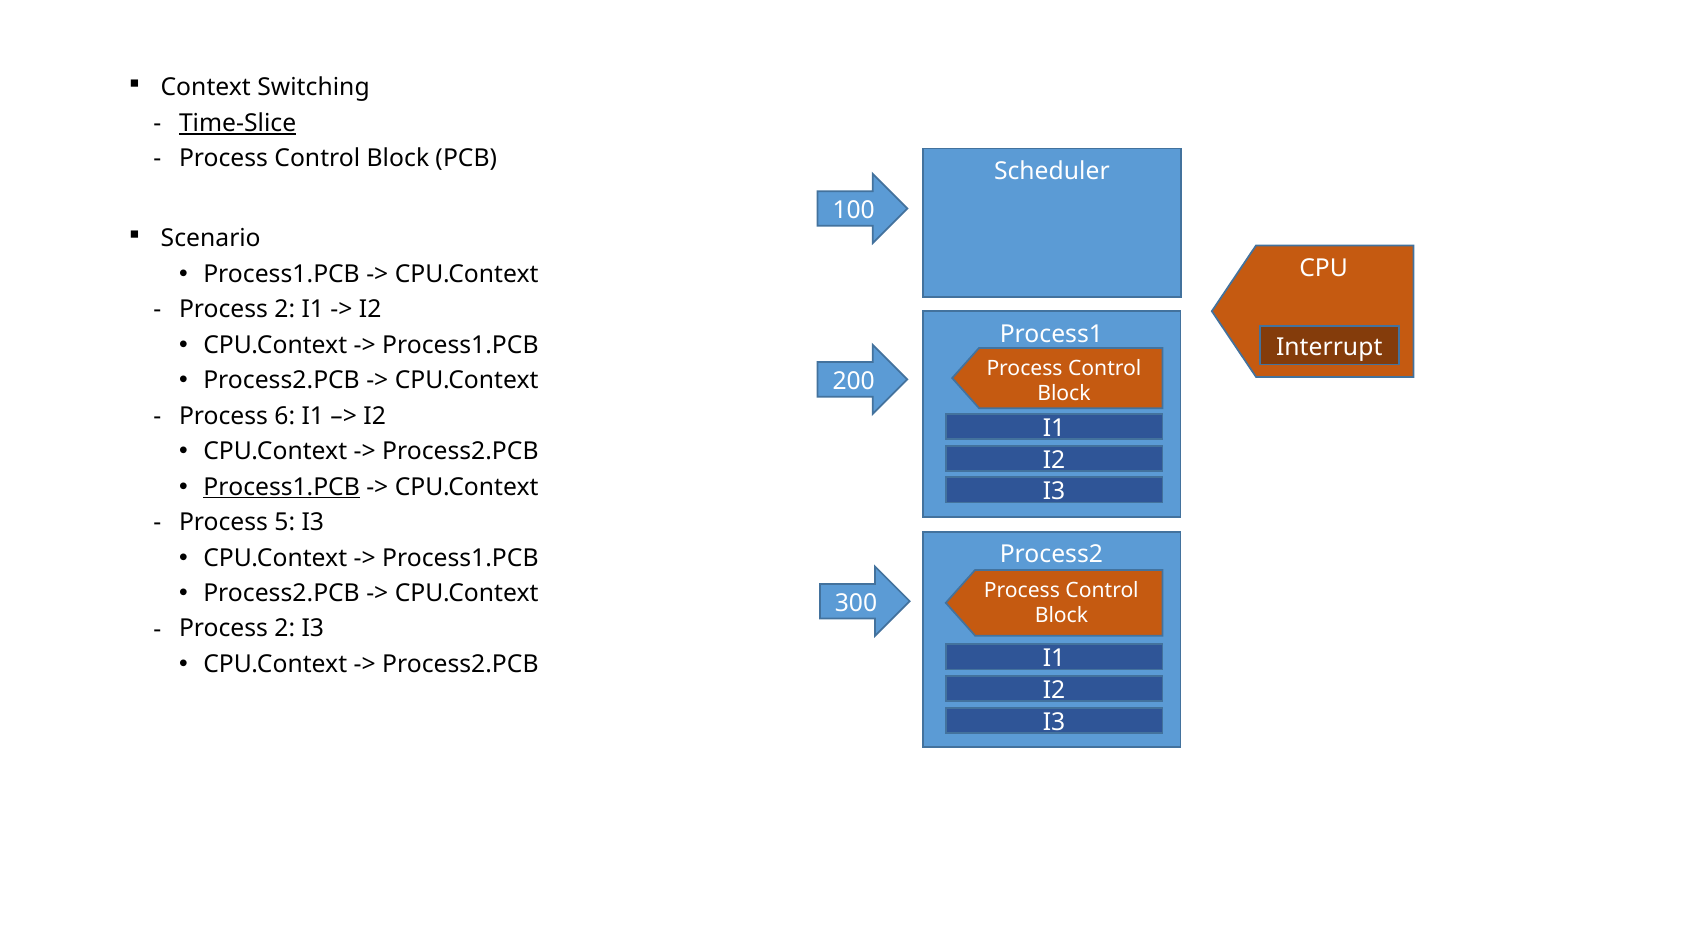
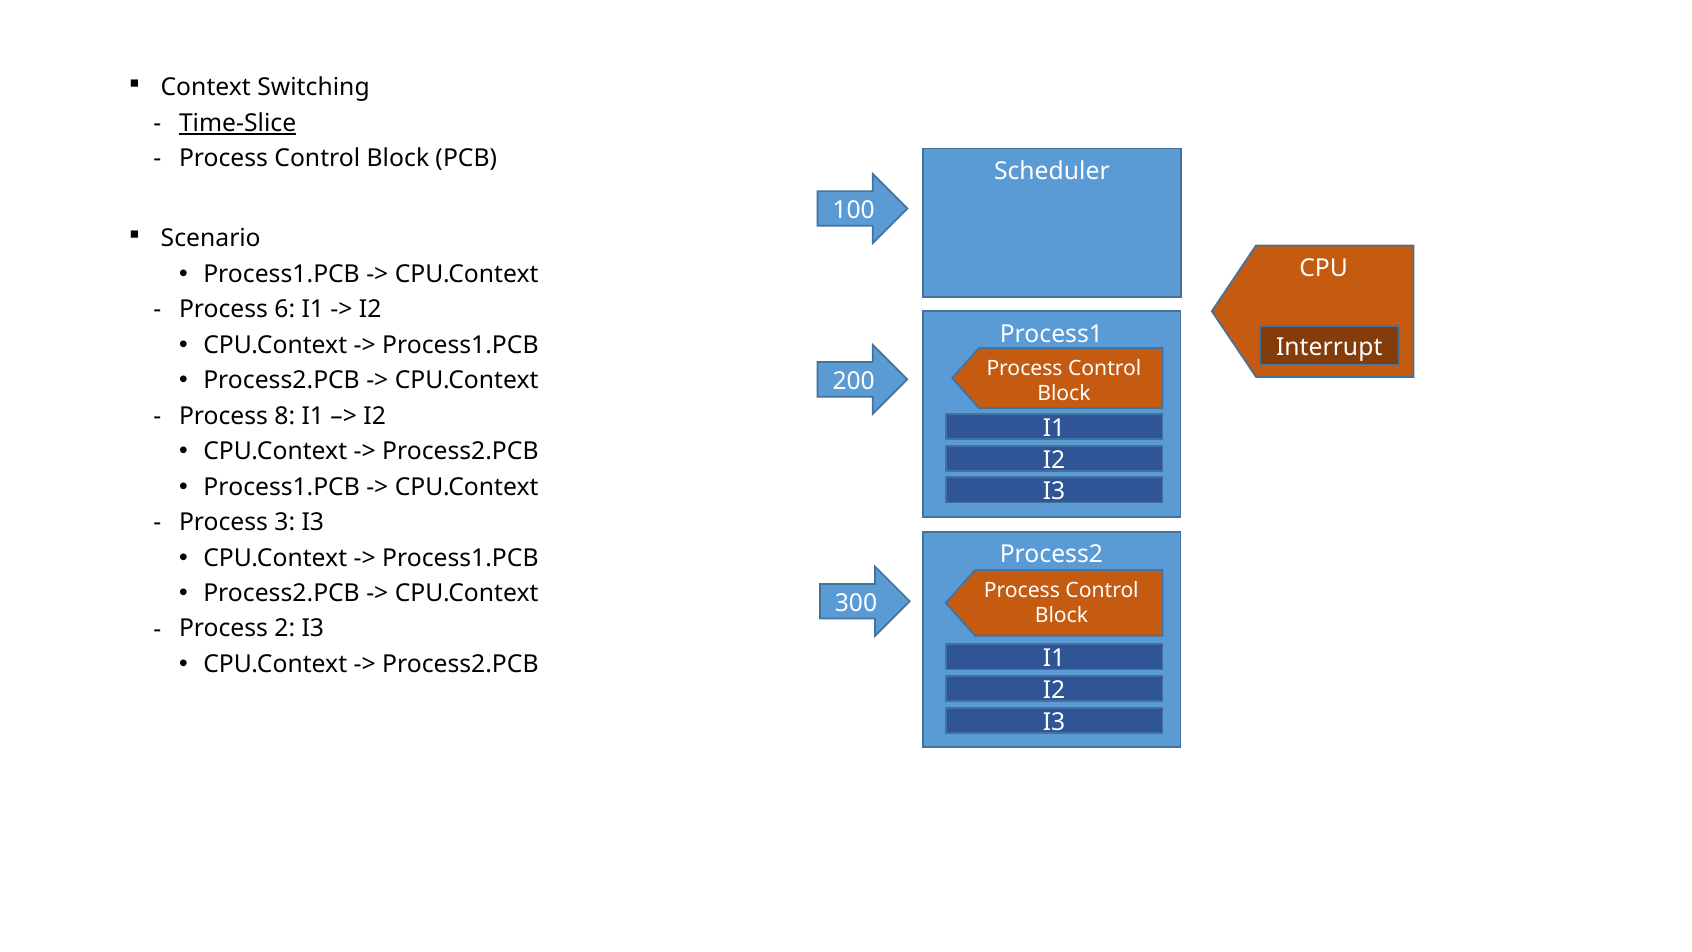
2 at (285, 309): 2 -> 6
6: 6 -> 8
Process1.PCB at (282, 487) underline: present -> none
5: 5 -> 3
